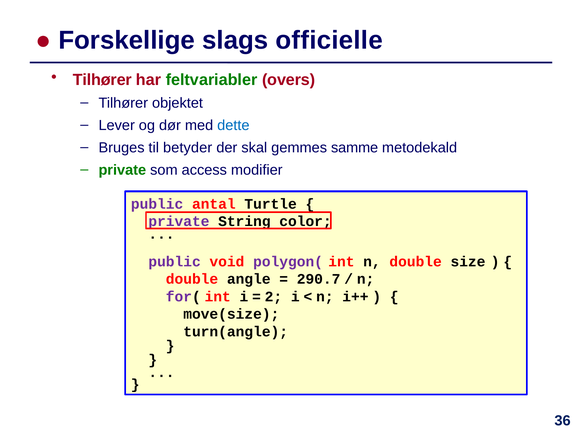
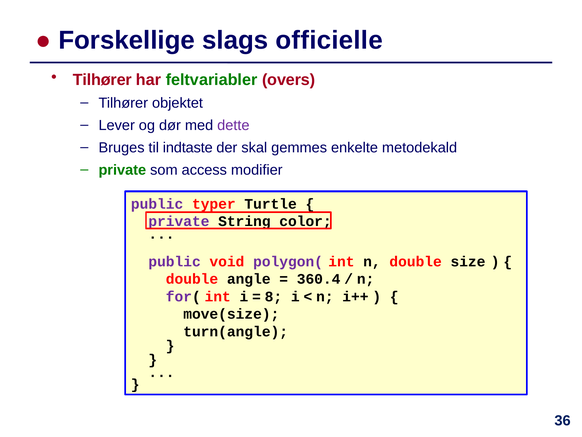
dette colour: blue -> purple
betyder: betyder -> indtaste
samme: samme -> enkelte
antal: antal -> typer
290.7: 290.7 -> 360.4
2: 2 -> 8
